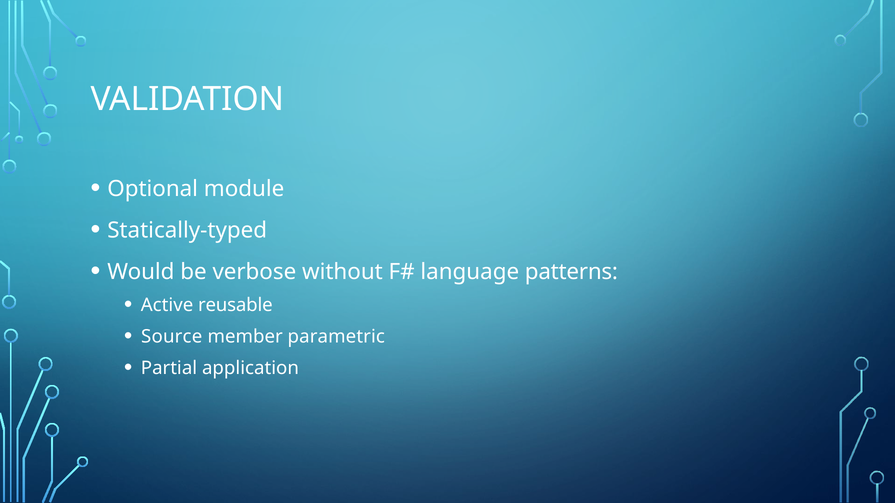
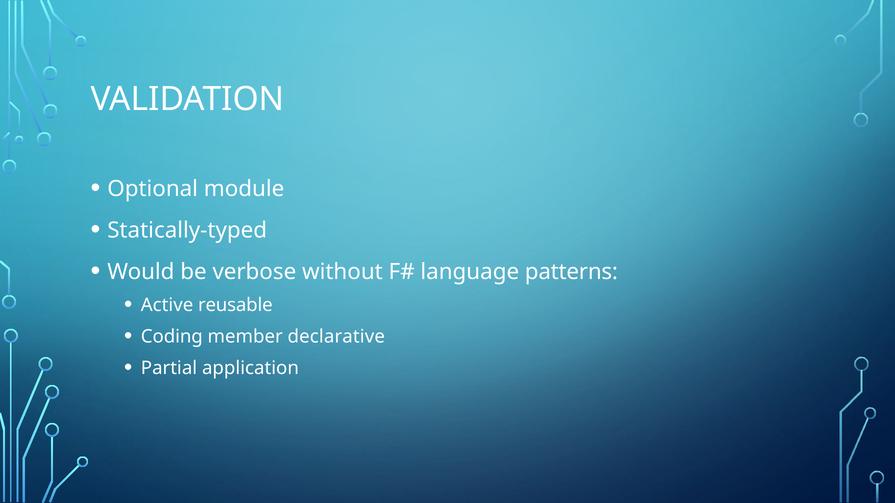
Source: Source -> Coding
parametric: parametric -> declarative
